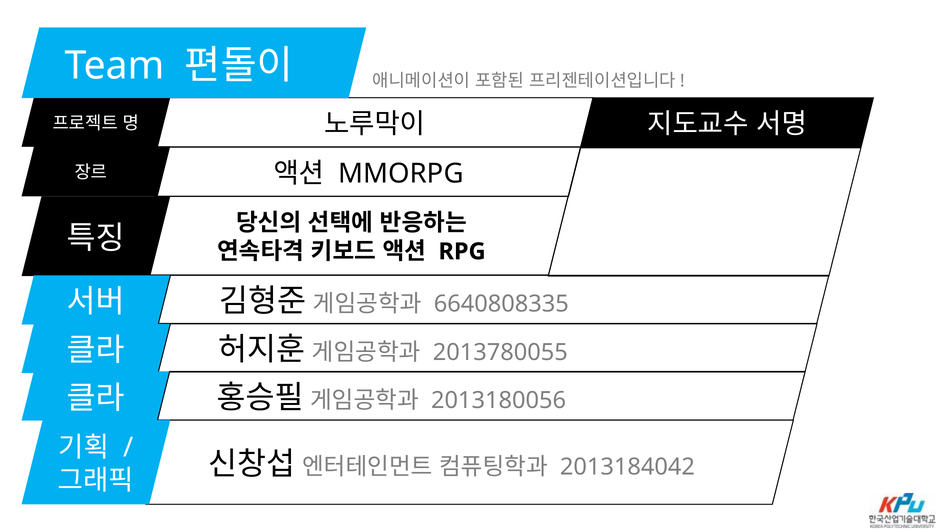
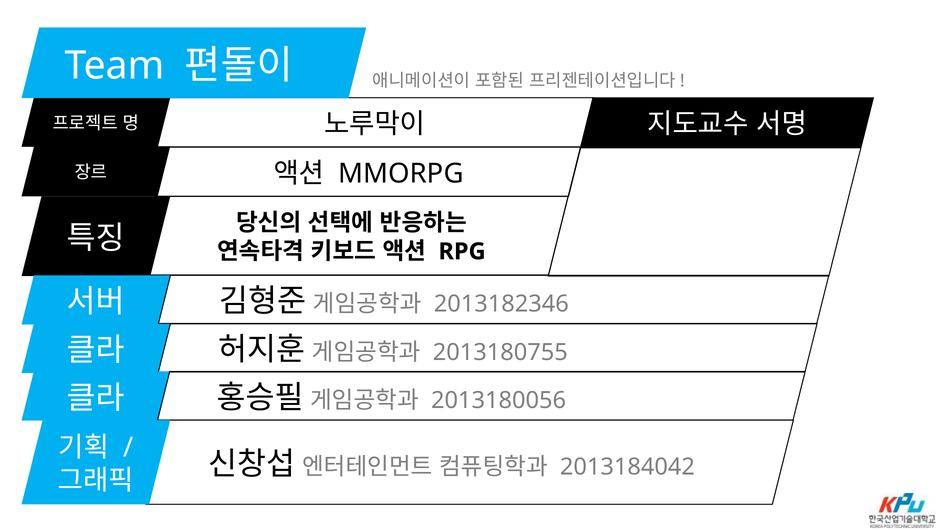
6640808335: 6640808335 -> 2013182346
2013780055: 2013780055 -> 2013180755
